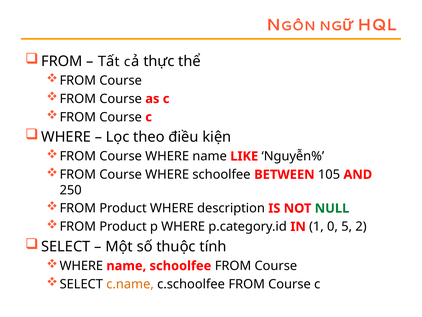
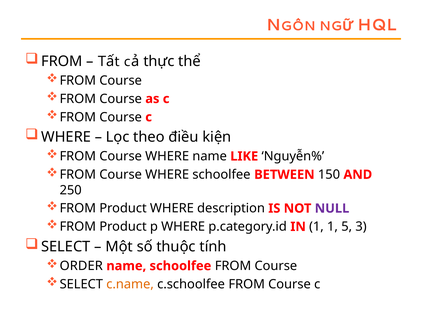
105: 105 -> 150
NULL colour: green -> purple
1 0: 0 -> 1
2: 2 -> 3
WHERE at (81, 265): WHERE -> ORDER
